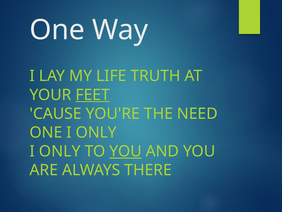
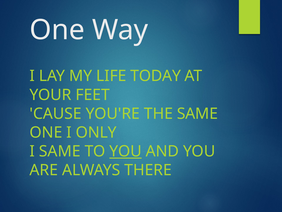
TRUTH: TRUTH -> TODAY
FEET underline: present -> none
THE NEED: NEED -> SAME
ONLY at (60, 151): ONLY -> SAME
